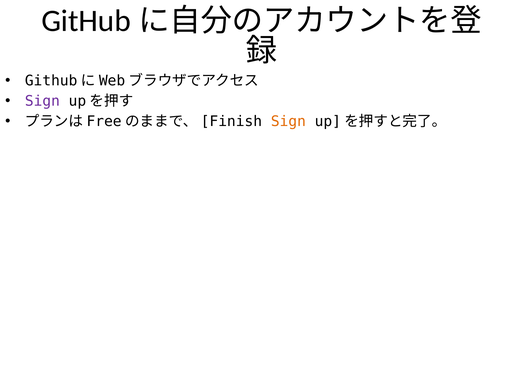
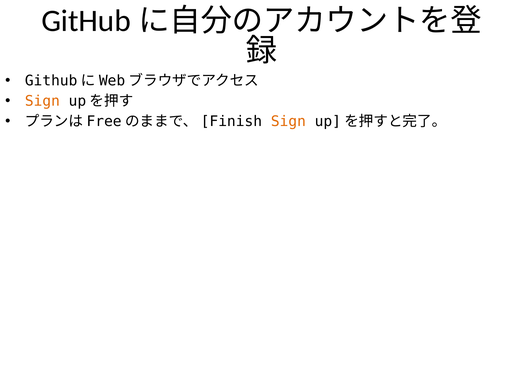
Sign at (42, 101) colour: purple -> orange
